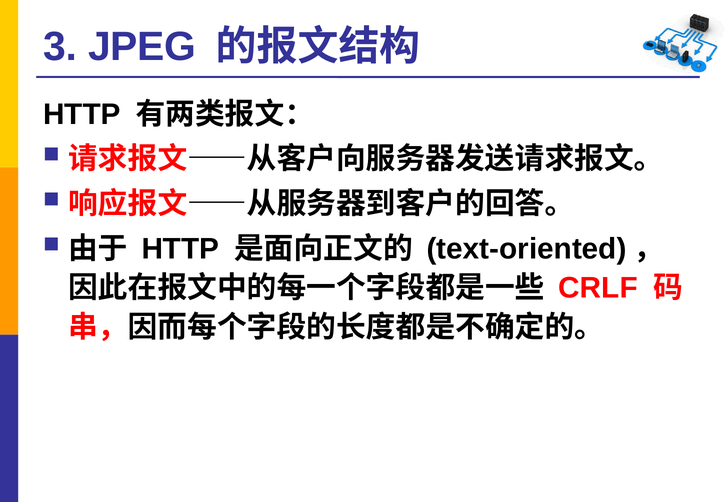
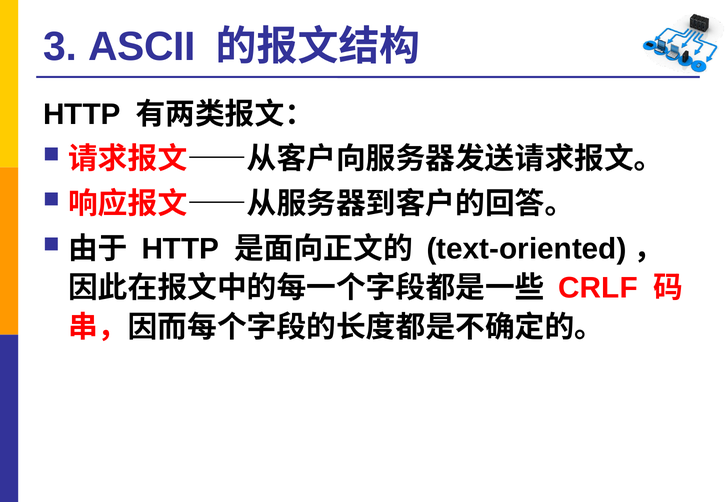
JPEG: JPEG -> ASCII
